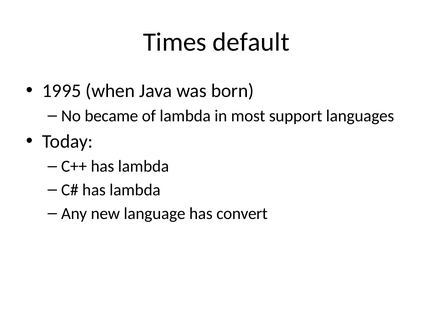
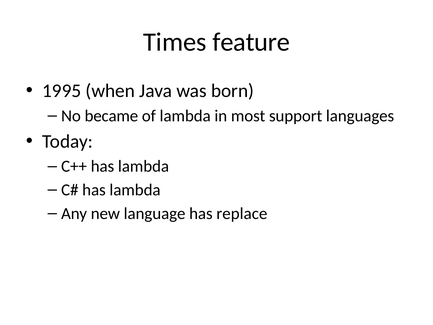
default: default -> feature
convert: convert -> replace
